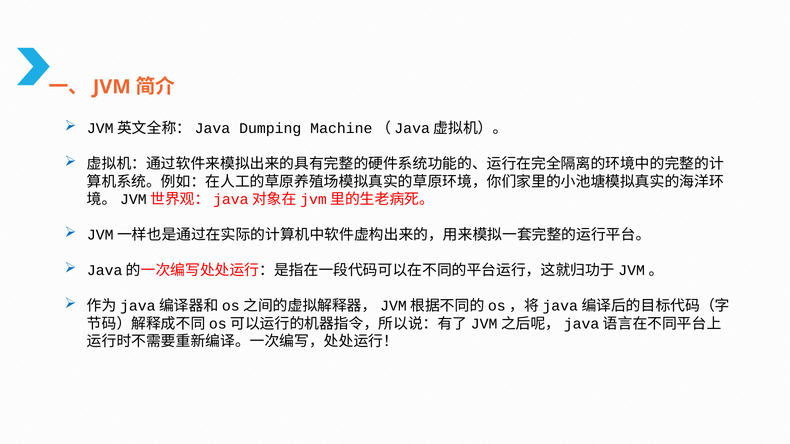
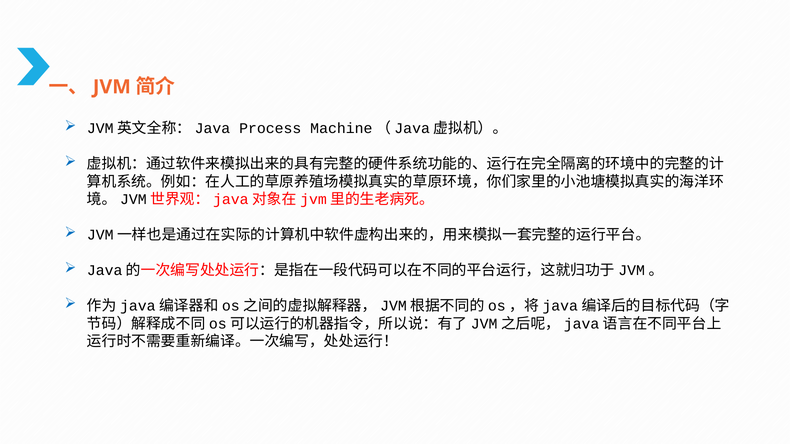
Dumping: Dumping -> Process
